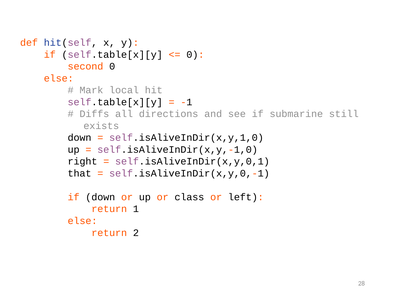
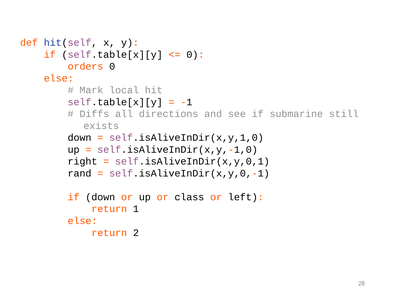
second: second -> orders
that: that -> rand
